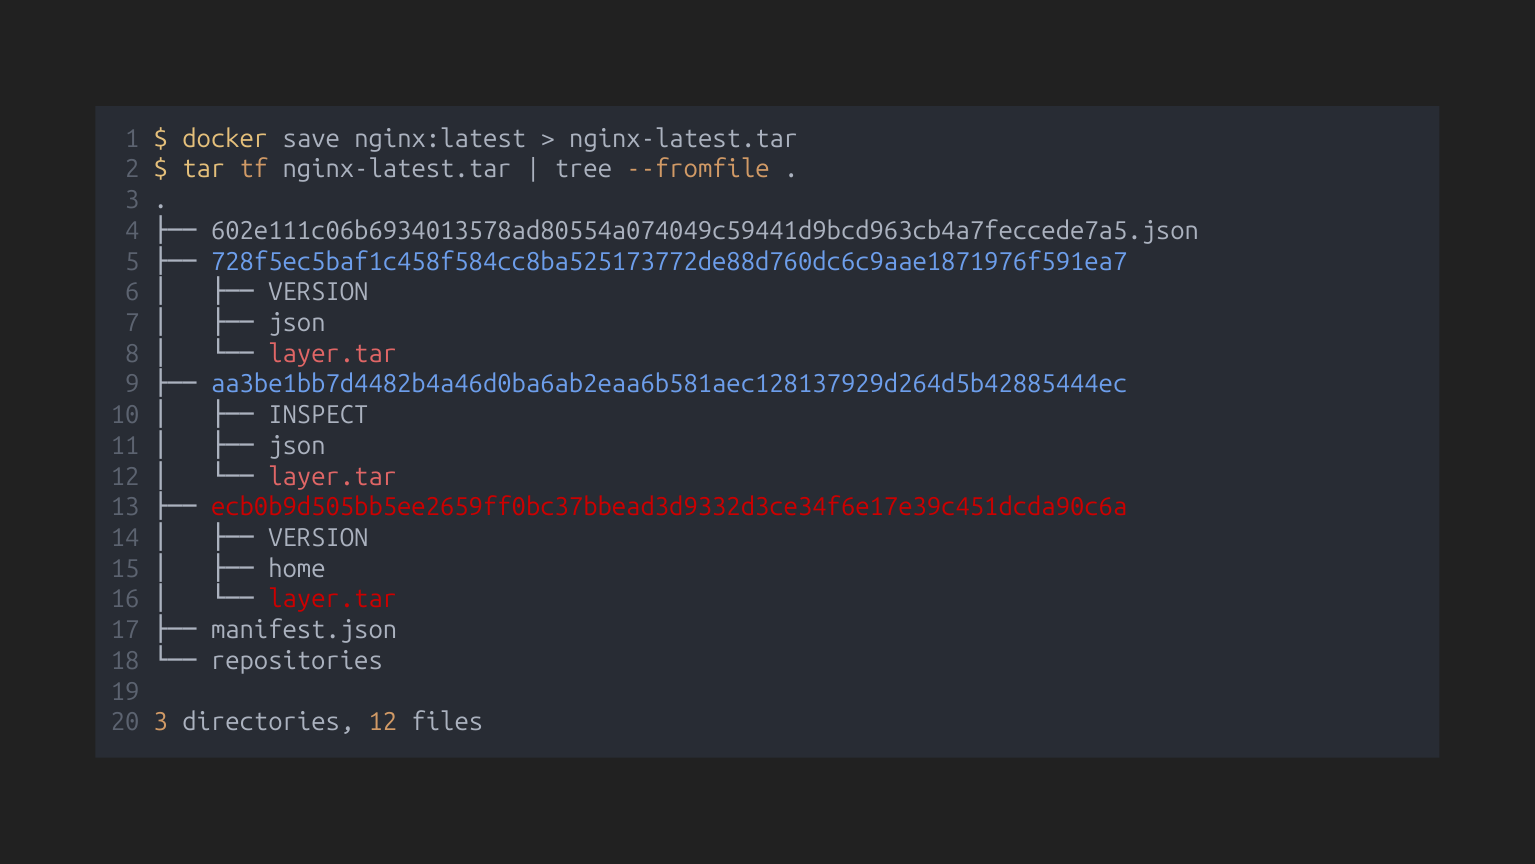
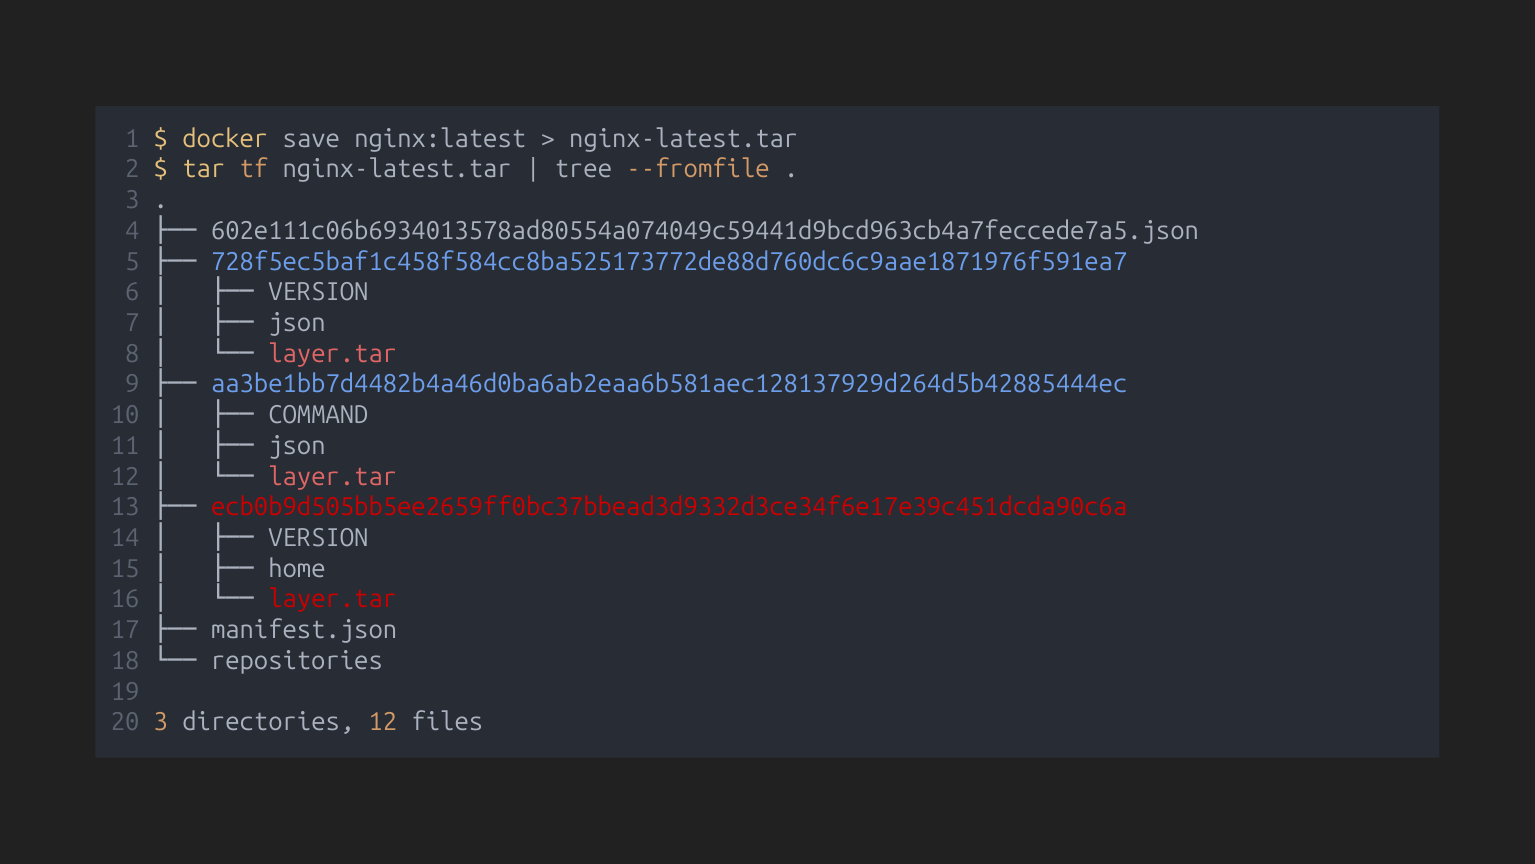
INSPECT: INSPECT -> COMMAND
